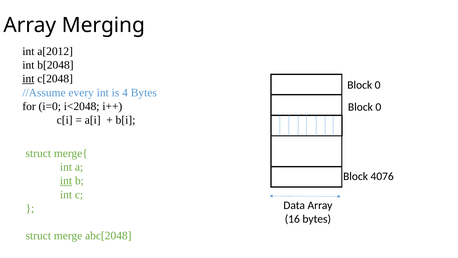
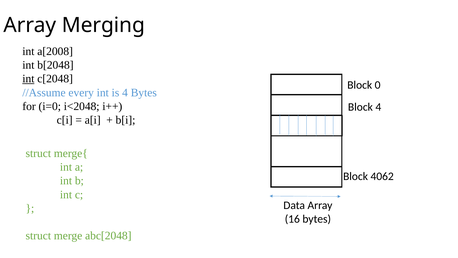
a[2012: a[2012 -> a[2008
0 at (378, 107): 0 -> 4
4076: 4076 -> 4062
int at (66, 181) underline: present -> none
